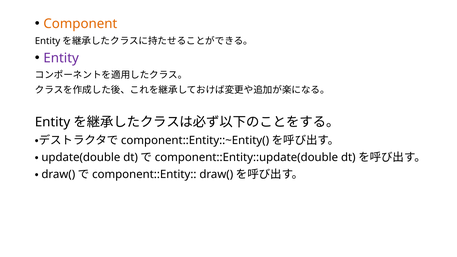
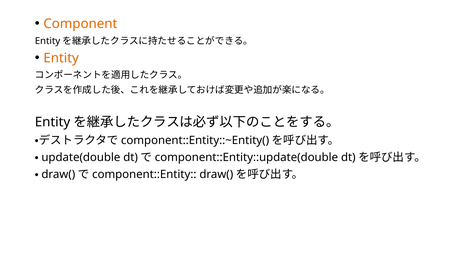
Entity at (61, 58) colour: purple -> orange
